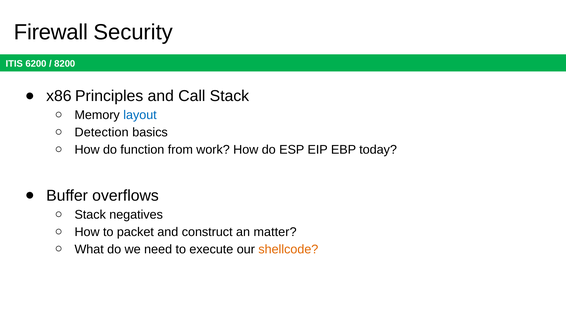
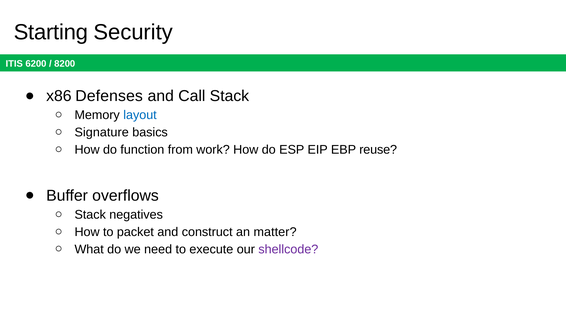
Firewall: Firewall -> Starting
Principles: Principles -> Defenses
Detection: Detection -> Signature
today: today -> reuse
shellcode colour: orange -> purple
